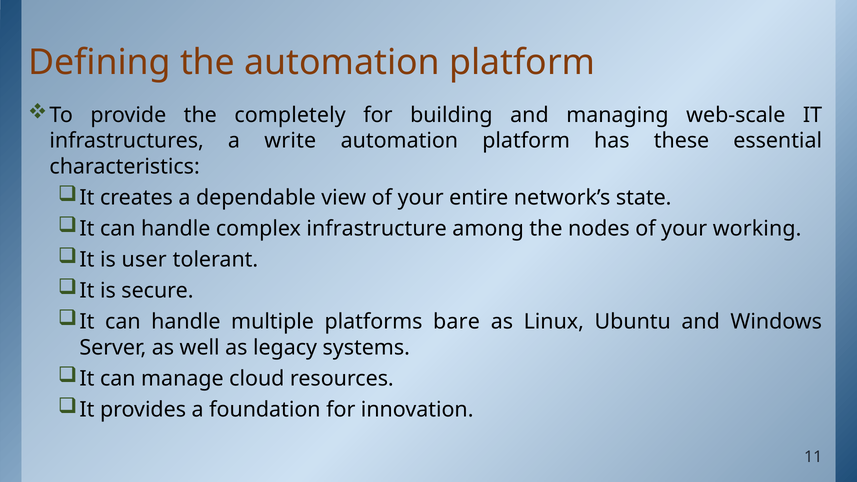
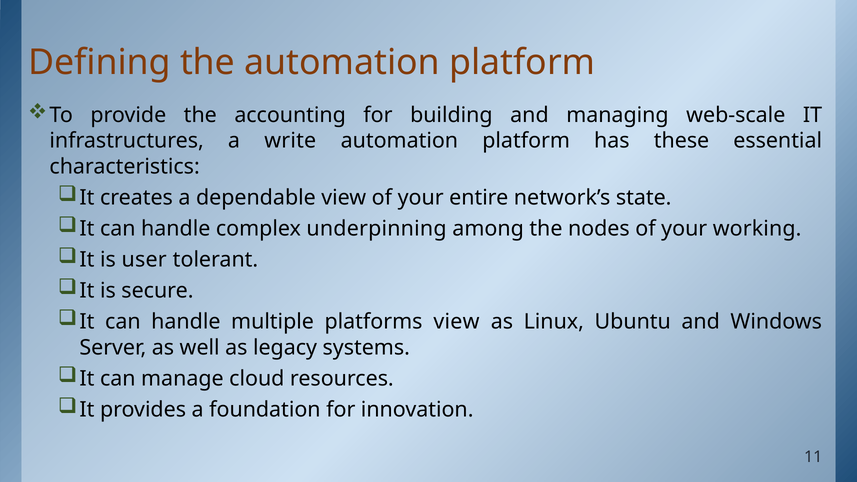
completely: completely -> accounting
infrastructure: infrastructure -> underpinning
platforms bare: bare -> view
